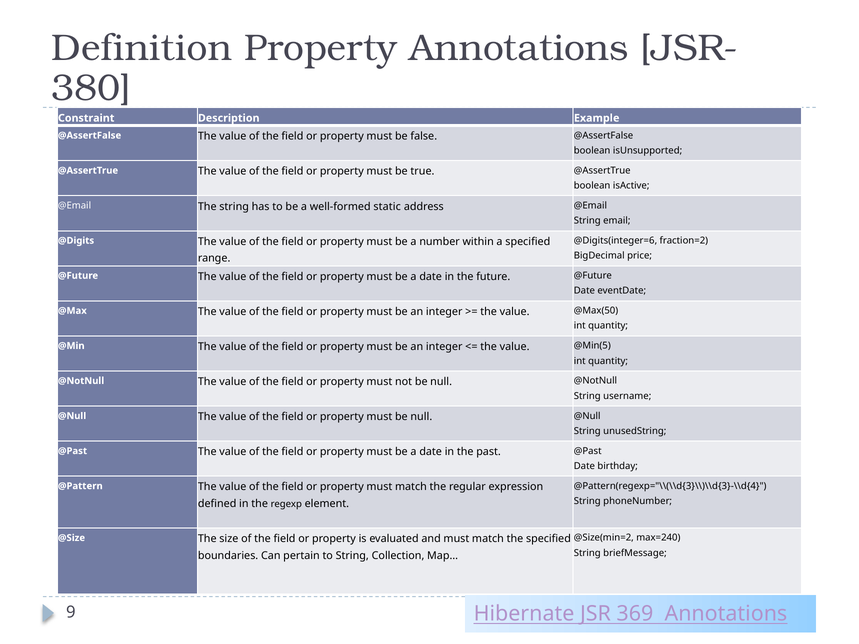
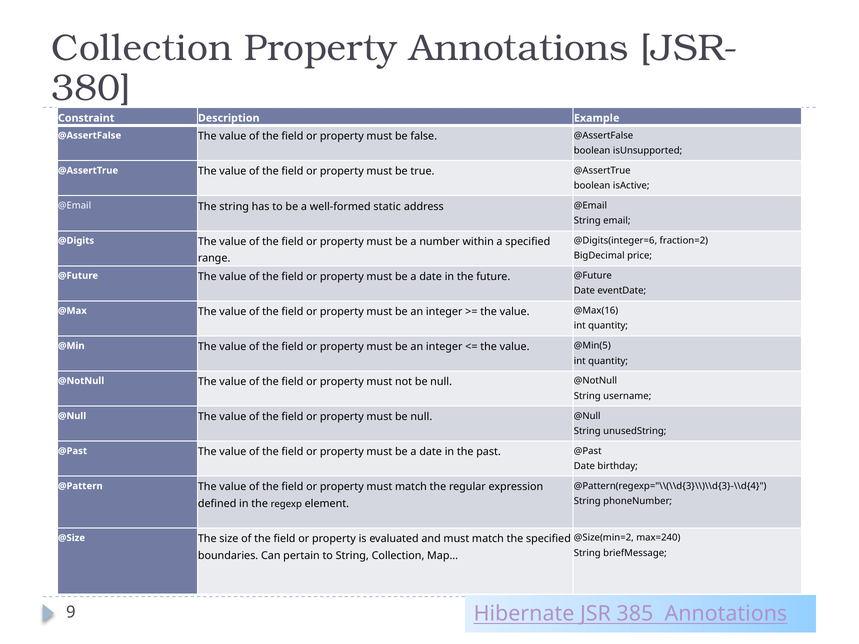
Definition at (142, 48): Definition -> Collection
@Max(50: @Max(50 -> @Max(16
369: 369 -> 385
